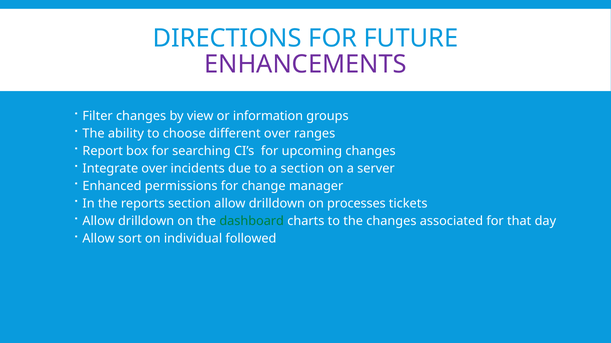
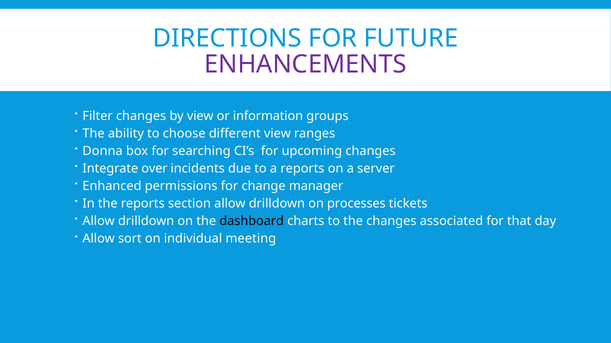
different over: over -> view
Report: Report -> Donna
a section: section -> reports
dashboard colour: green -> black
followed: followed -> meeting
